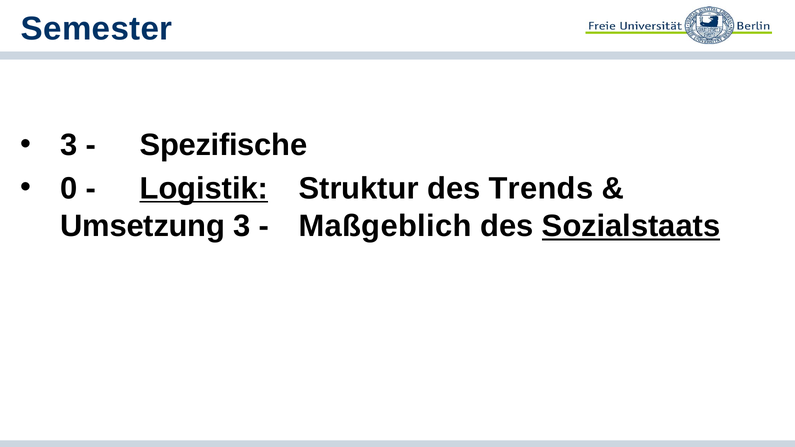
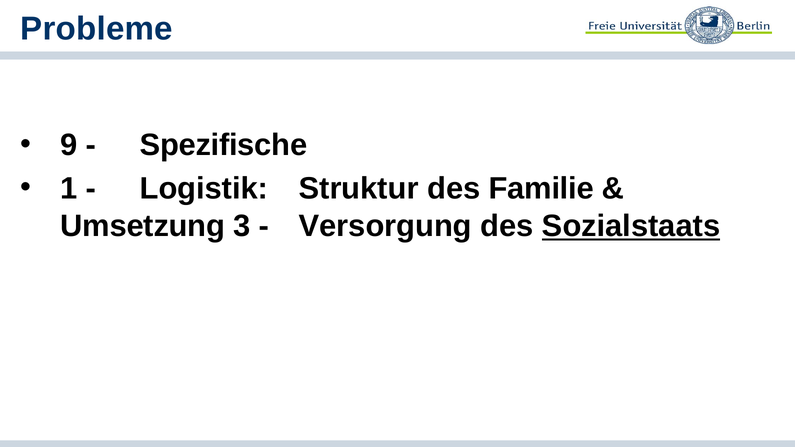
Semester: Semester -> Probleme
3 at (69, 145): 3 -> 9
0: 0 -> 1
Logistik underline: present -> none
Trends: Trends -> Familie
Maßgeblich: Maßgeblich -> Versorgung
